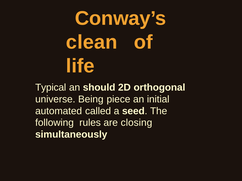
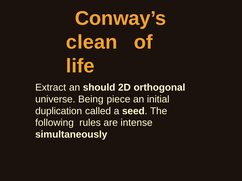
Typical: Typical -> Extract
automated: automated -> duplication
closing: closing -> intense
